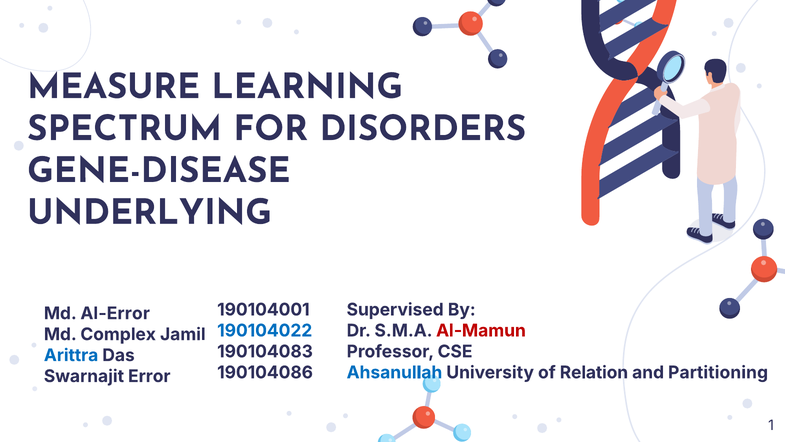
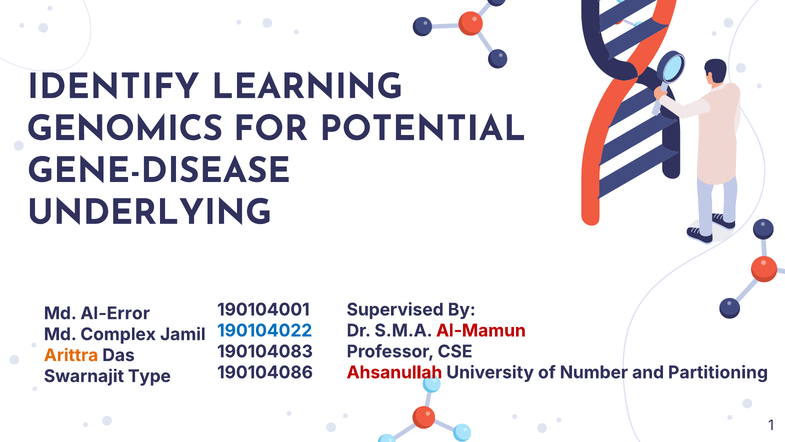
MEASURE: MEASURE -> IDENTIFY
SPECTRUM: SPECTRUM -> GENOMICS
DISORDERS: DISORDERS -> POTENTIAL
Arittra colour: blue -> orange
Ahsanullah colour: blue -> red
Relation: Relation -> Number
Error: Error -> Type
